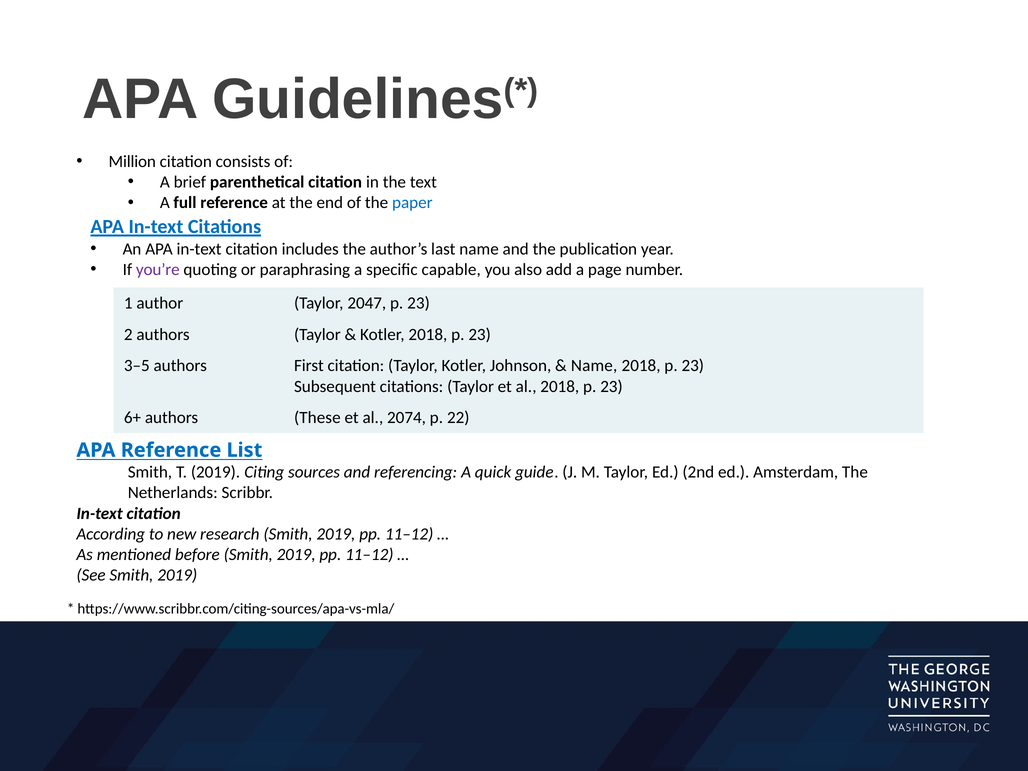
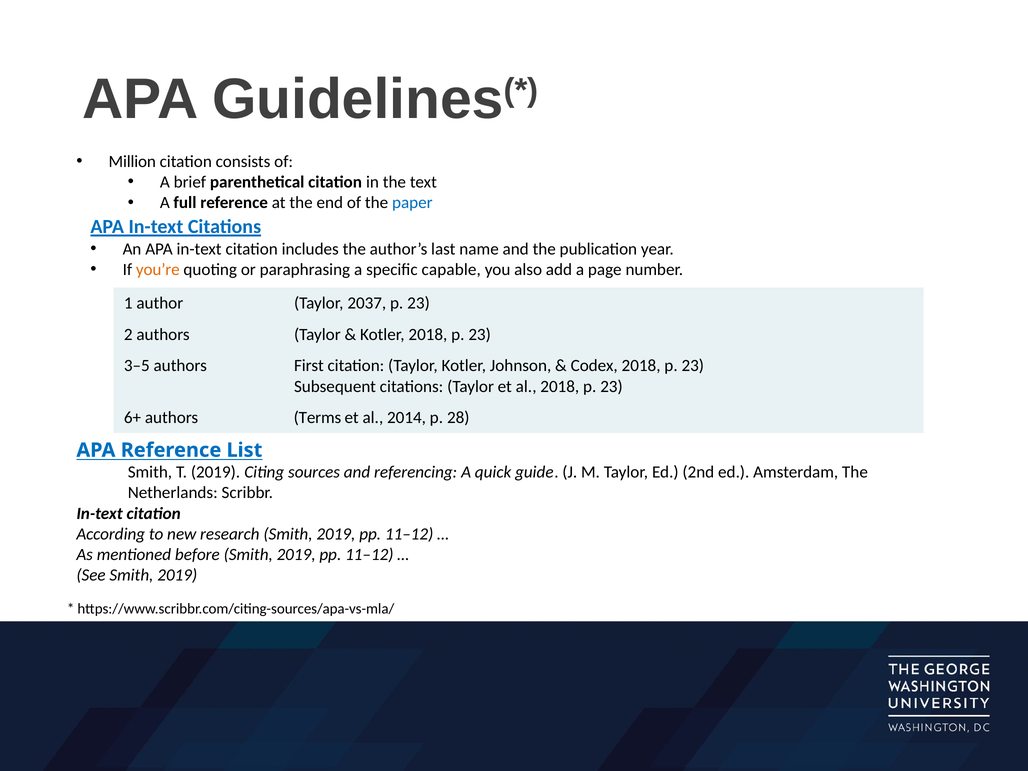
you’re colour: purple -> orange
2047: 2047 -> 2037
Name at (594, 366): Name -> Codex
These: These -> Terms
2074: 2074 -> 2014
22: 22 -> 28
